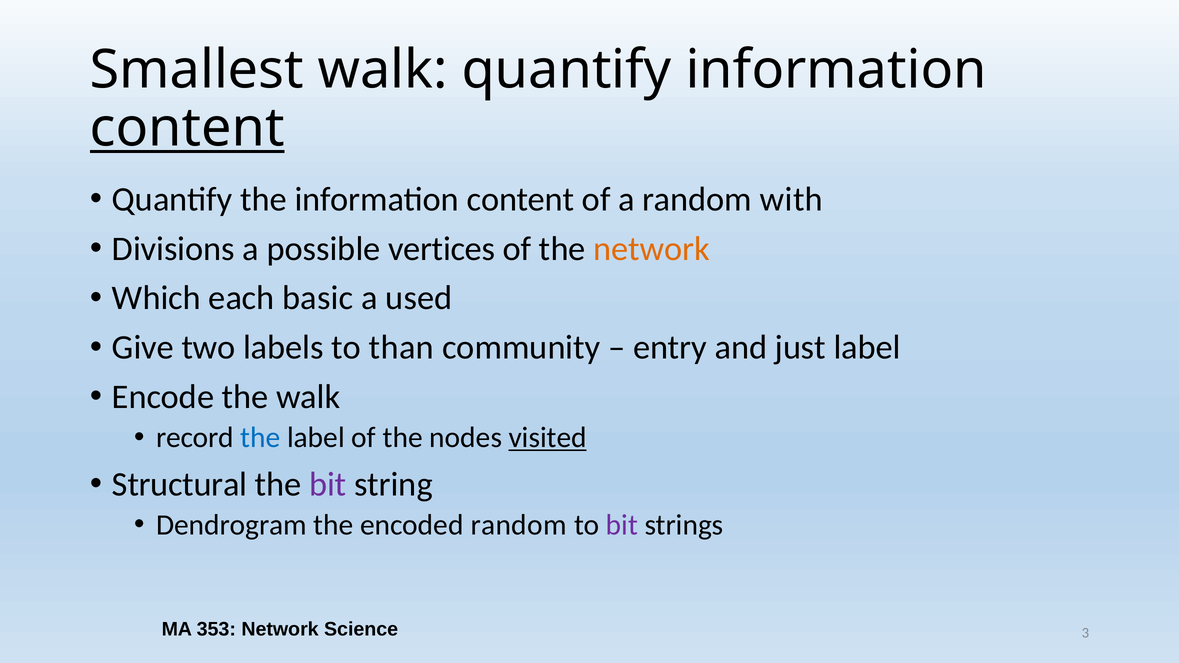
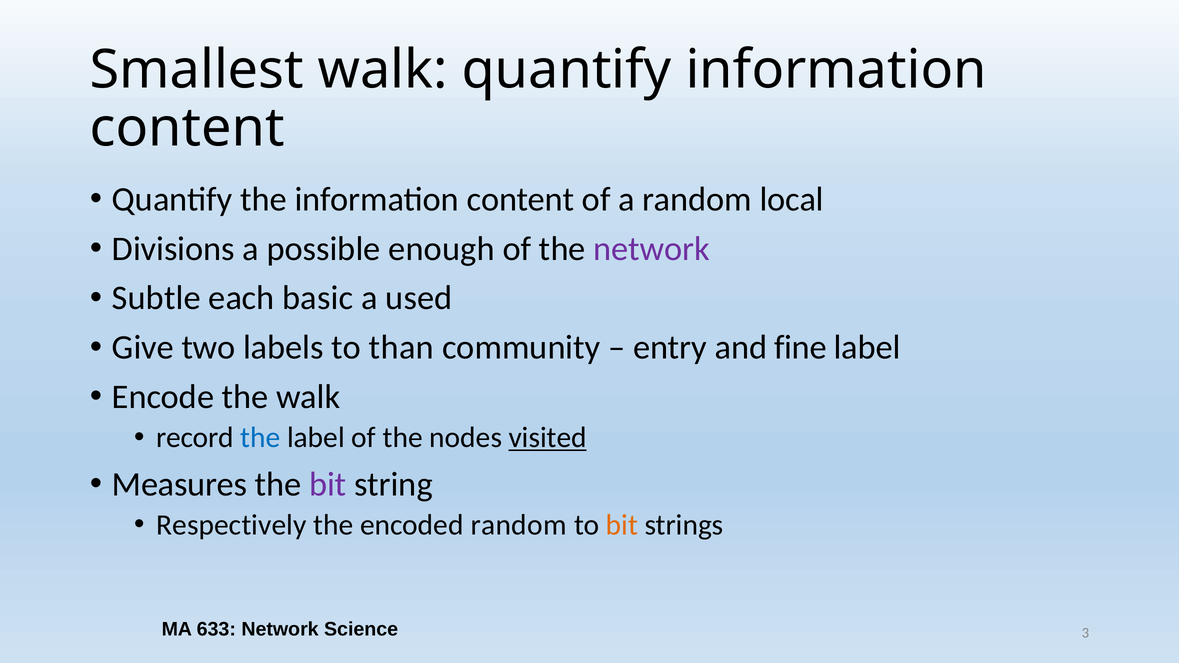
content at (187, 128) underline: present -> none
with: with -> local
vertices: vertices -> enough
network at (652, 249) colour: orange -> purple
Which: Which -> Subtle
just: just -> fine
Structural: Structural -> Measures
Dendrogram: Dendrogram -> Respectively
bit at (622, 525) colour: purple -> orange
353: 353 -> 633
